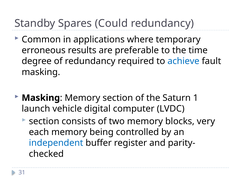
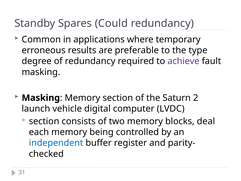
time: time -> type
achieve colour: blue -> purple
1: 1 -> 2
very: very -> deal
